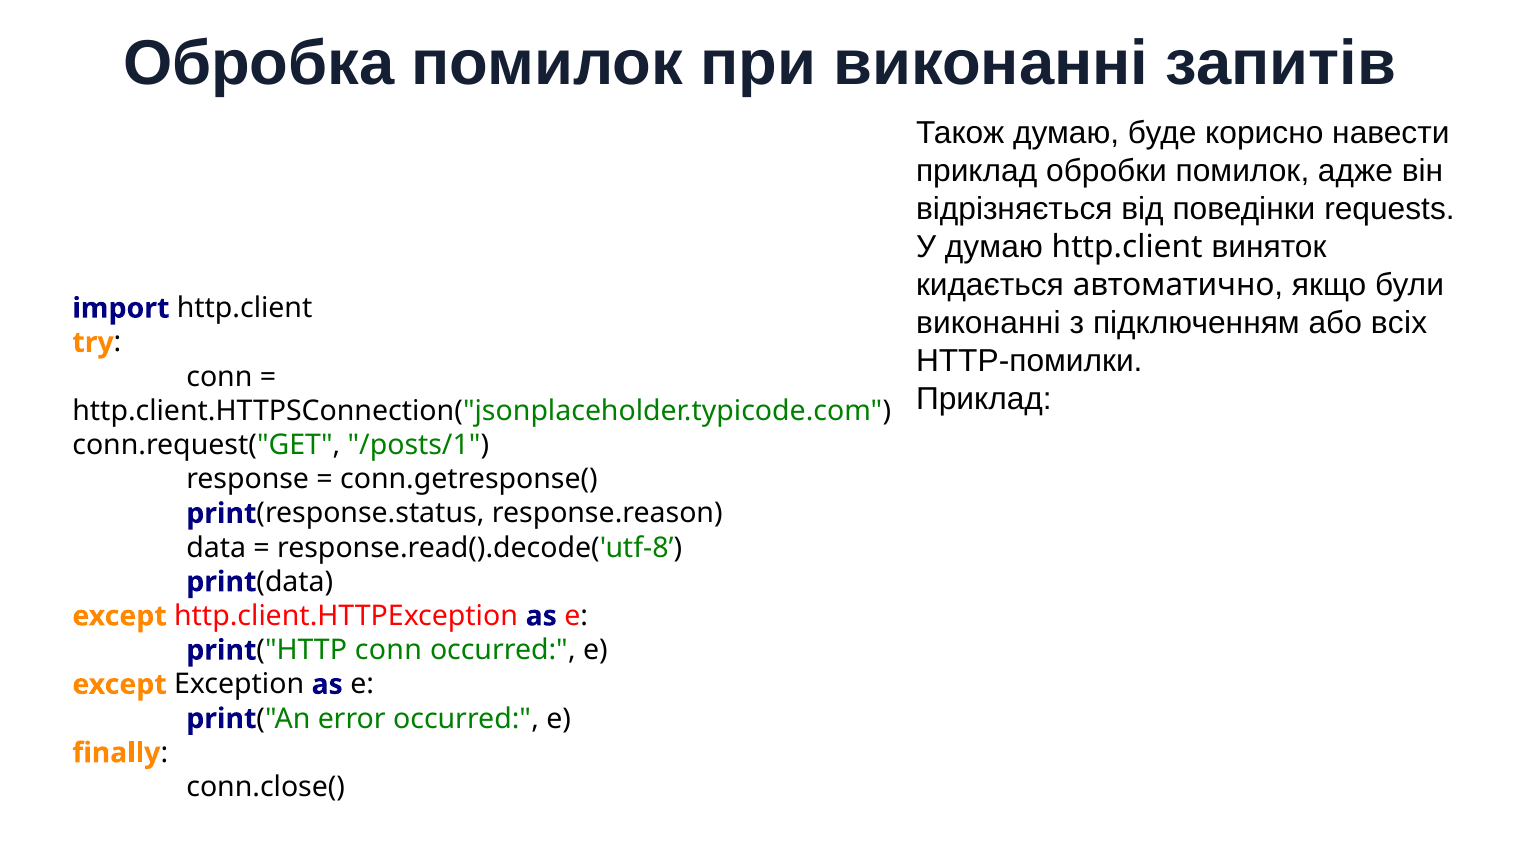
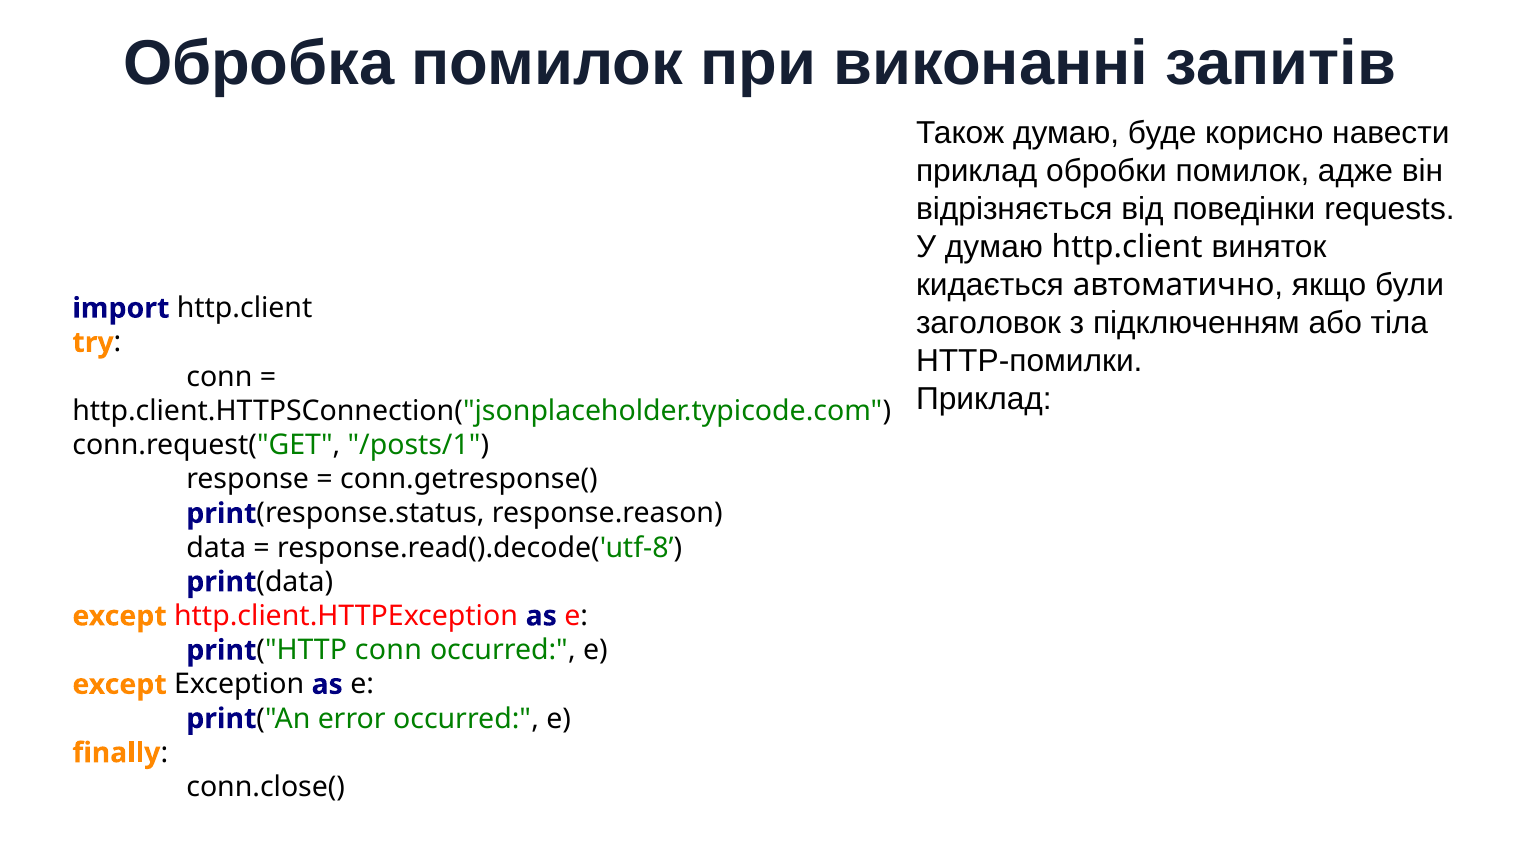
виконанні at (988, 323): виконанні -> заголовок
всіх: всіх -> тіла
